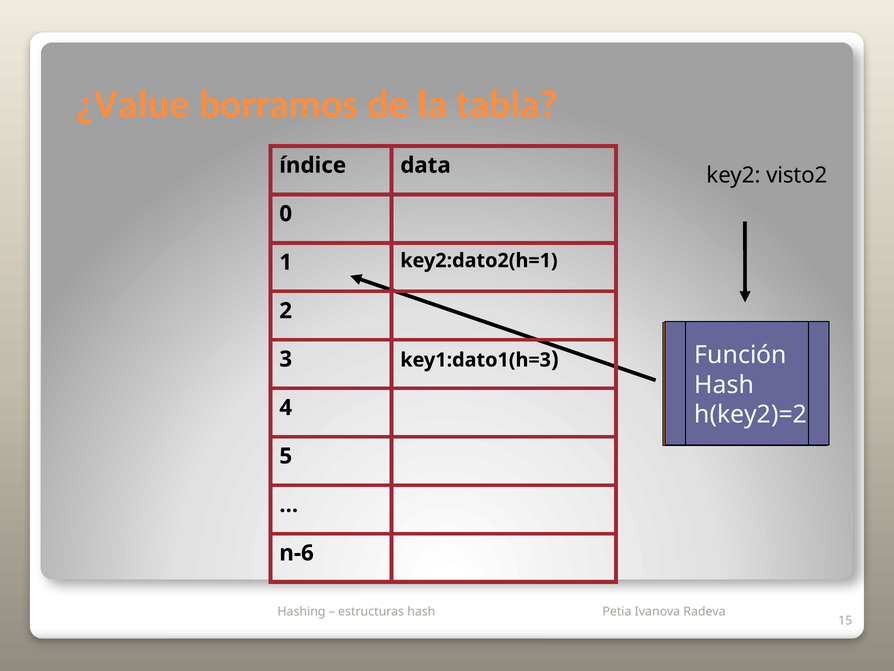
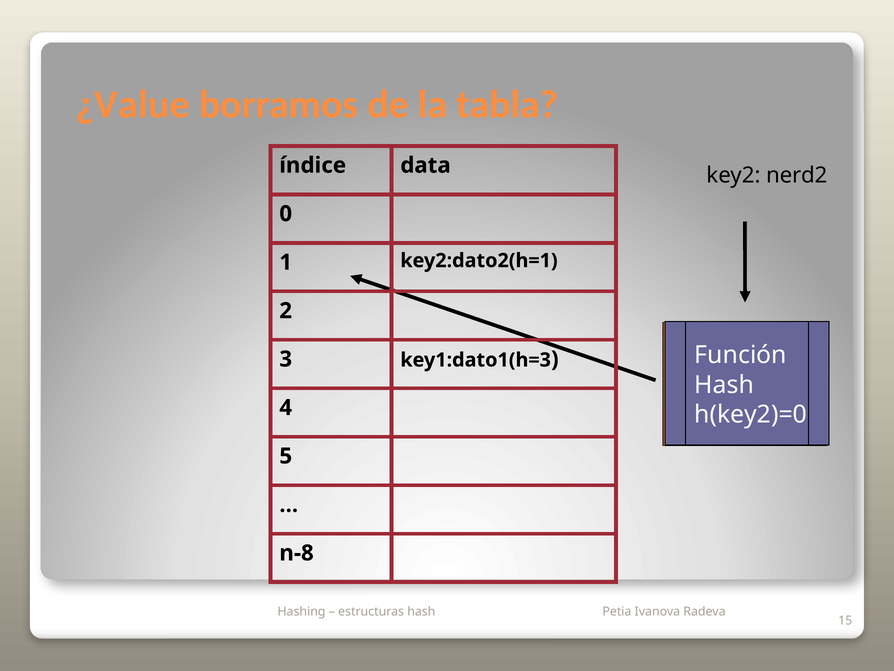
visto2: visto2 -> nerd2
h(key2)=2: h(key2)=2 -> h(key2)=0
n-6: n-6 -> n-8
